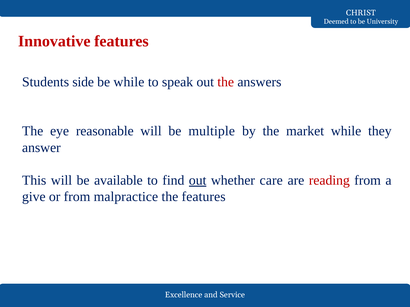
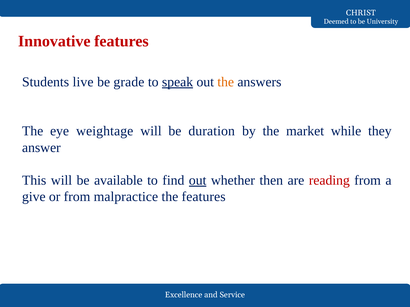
side: side -> live
be while: while -> grade
speak underline: none -> present
the at (226, 82) colour: red -> orange
reasonable: reasonable -> weightage
multiple: multiple -> duration
care: care -> then
